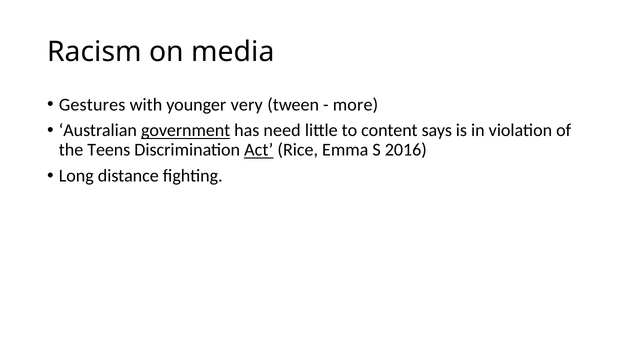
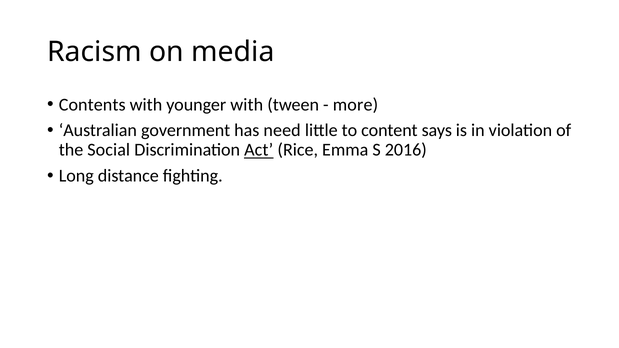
Gestures: Gestures -> Contents
younger very: very -> with
government underline: present -> none
Teens: Teens -> Social
